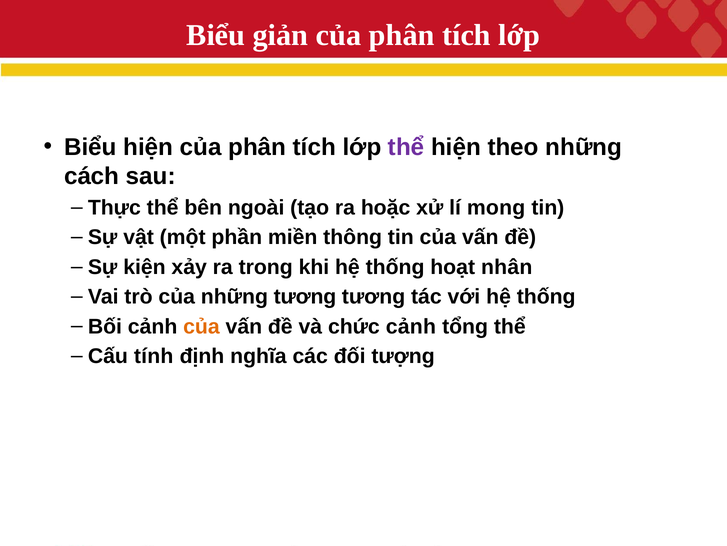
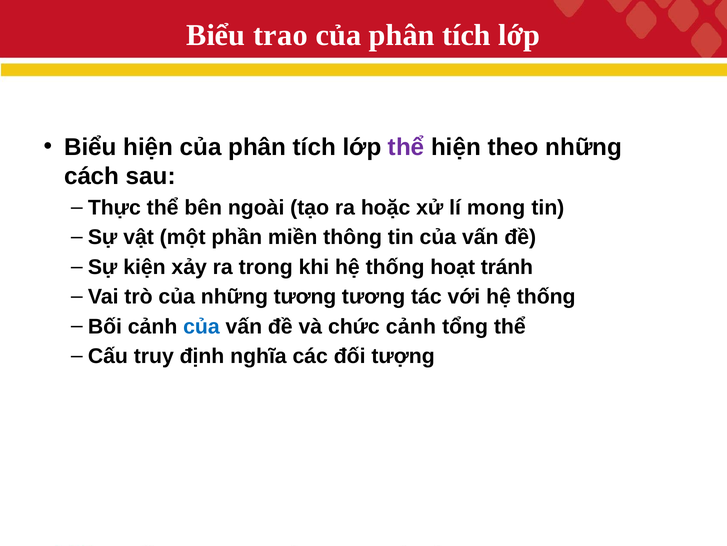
giản: giản -> trao
nhân: nhân -> tránh
của at (201, 326) colour: orange -> blue
tính: tính -> truy
